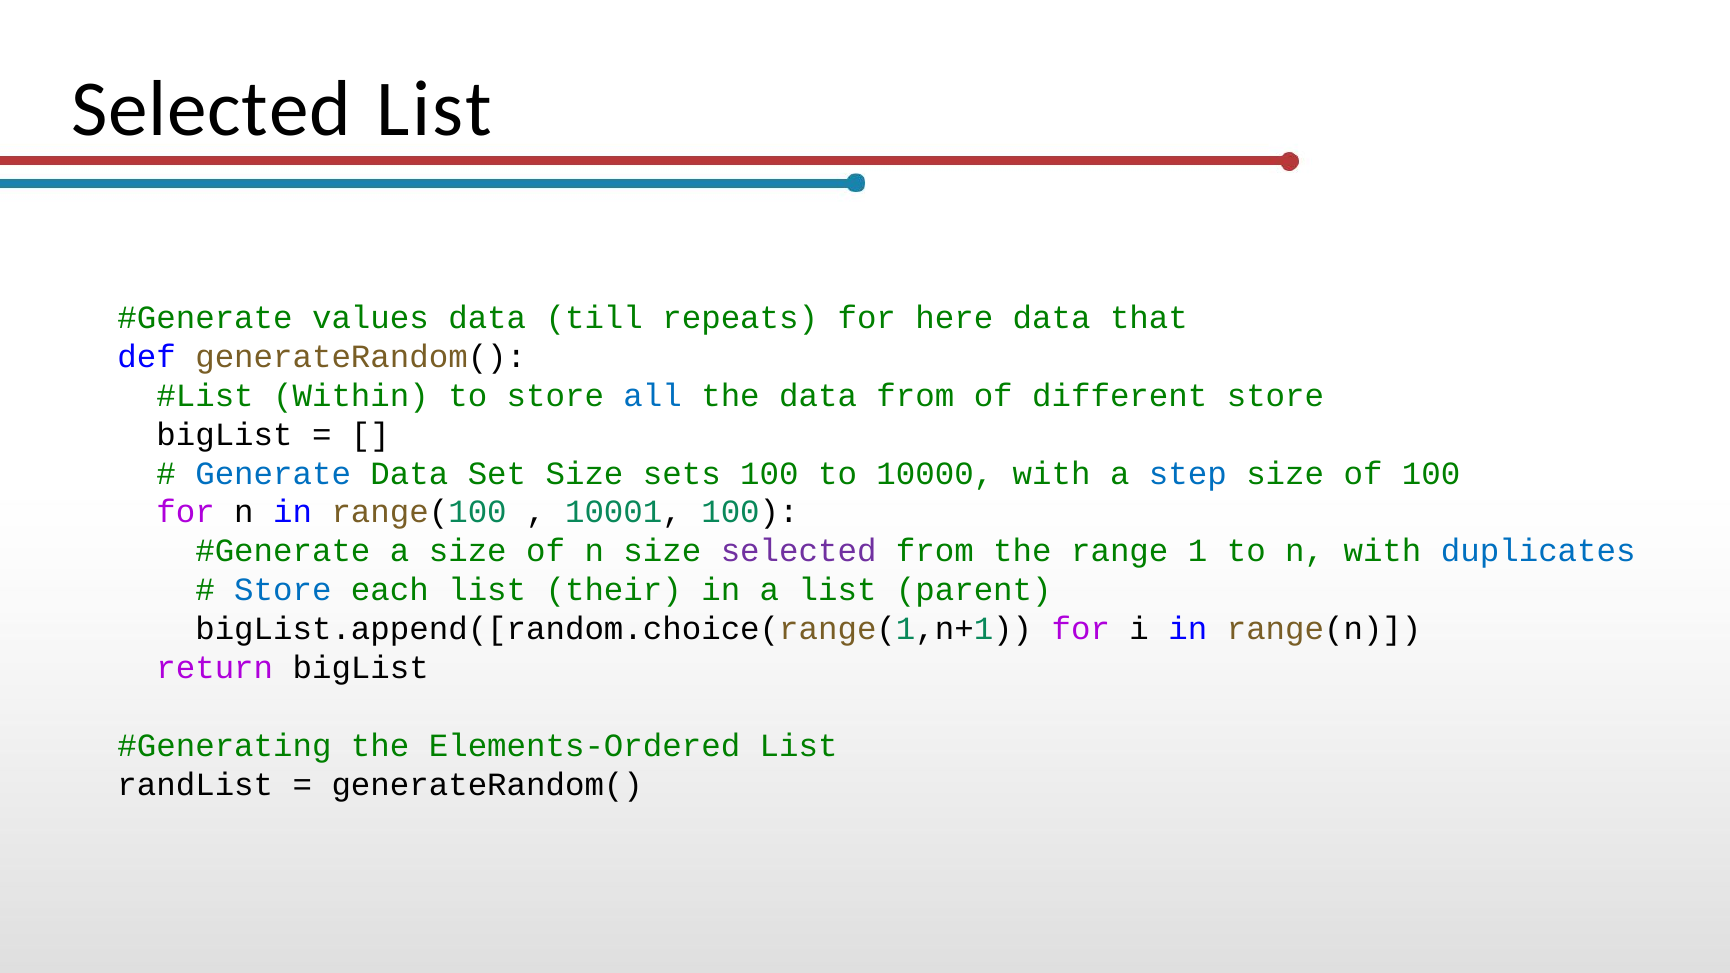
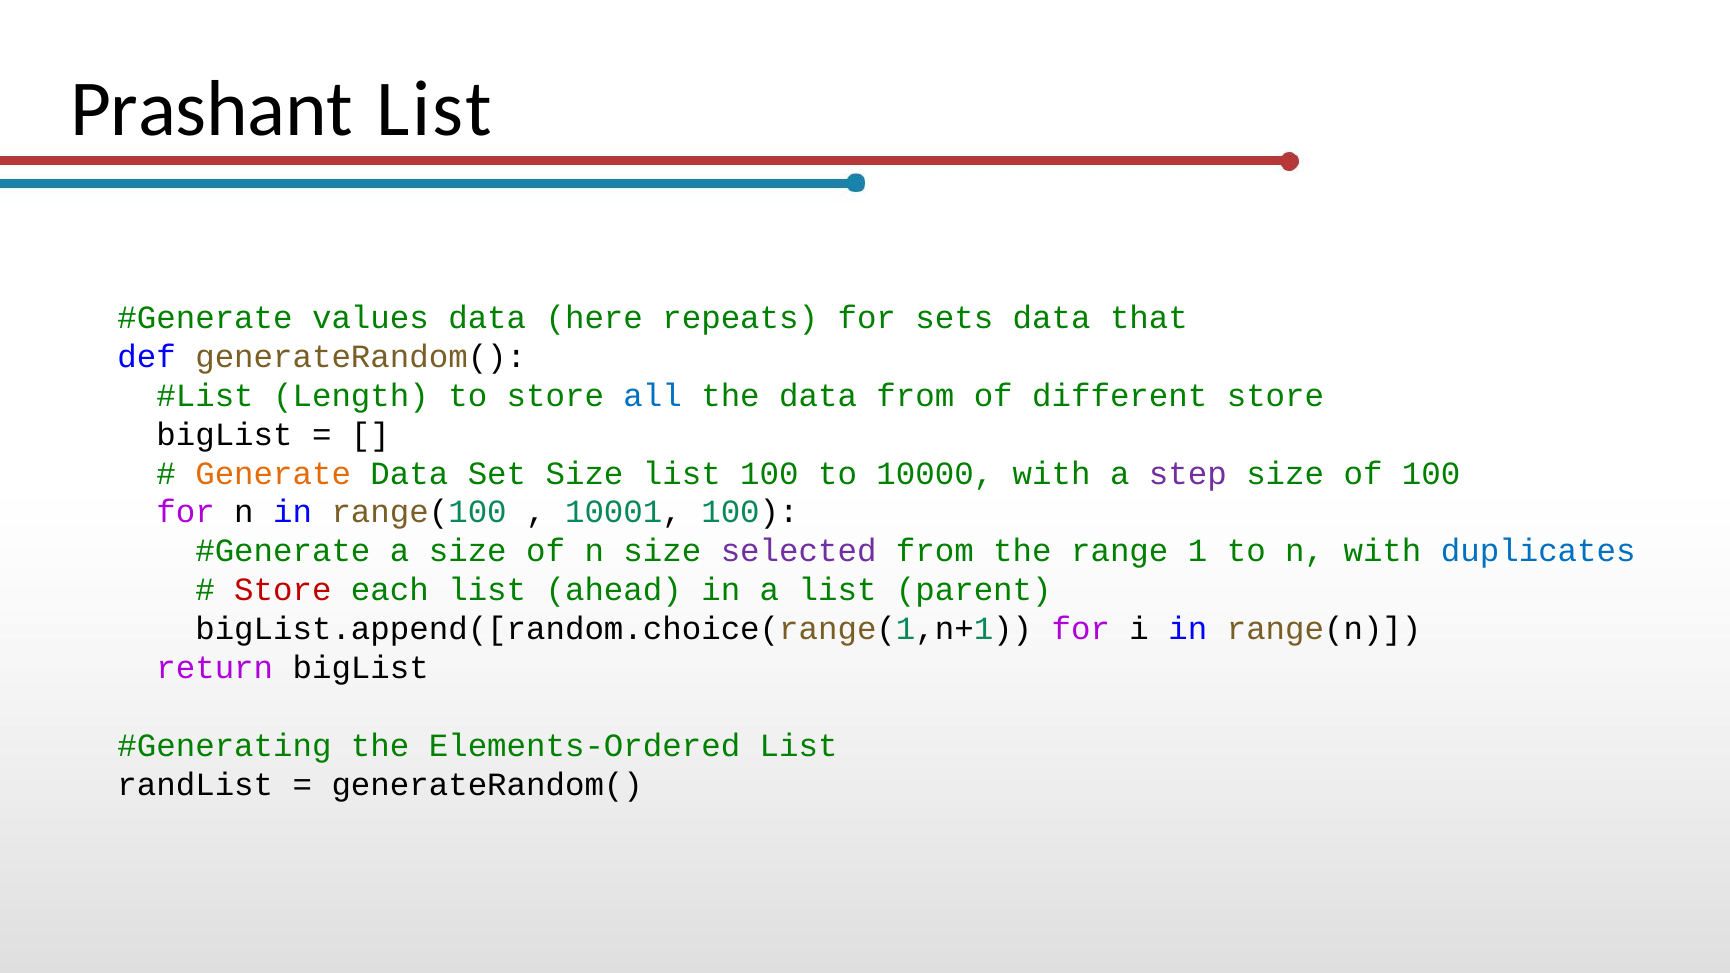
Selected at (211, 109): Selected -> Prashant
till: till -> here
here: here -> sets
Within: Within -> Length
Generate colour: blue -> orange
Size sets: sets -> list
step colour: blue -> purple
Store at (283, 590) colour: blue -> red
their: their -> ahead
